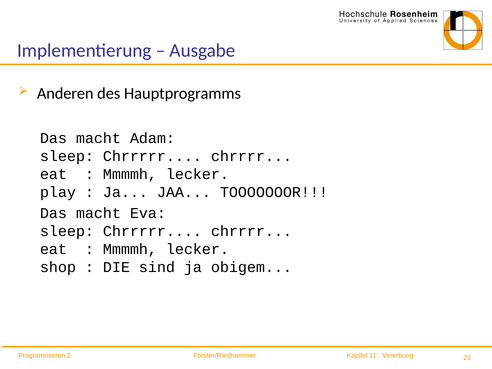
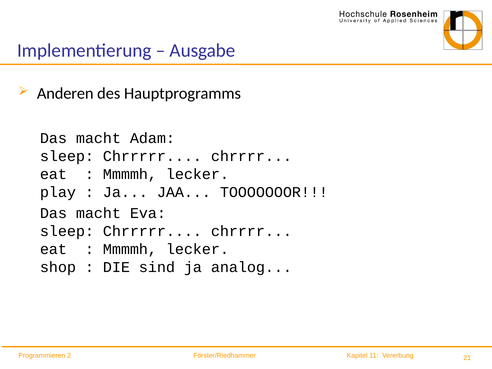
obigem: obigem -> analog
